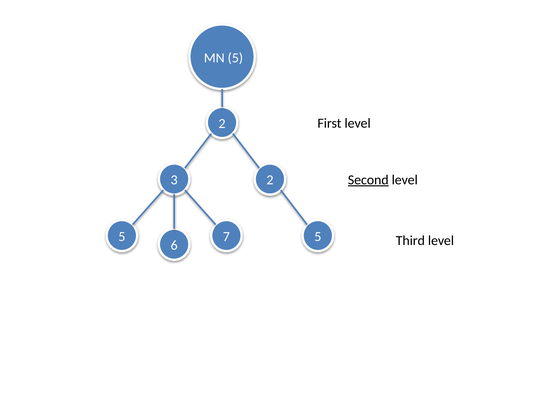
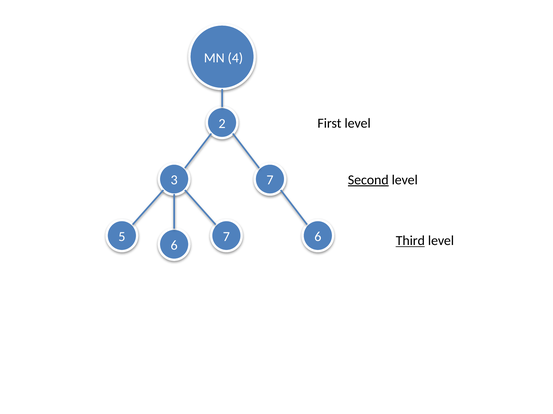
MN 5: 5 -> 4
3 2: 2 -> 7
7 5: 5 -> 6
Third underline: none -> present
